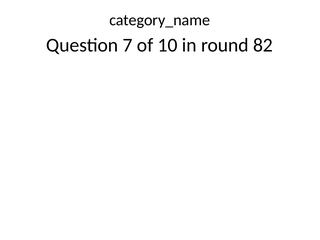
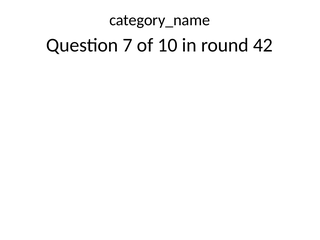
82: 82 -> 42
